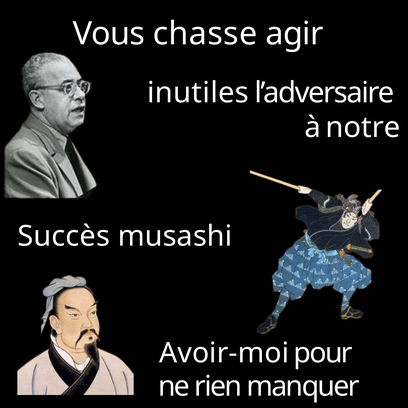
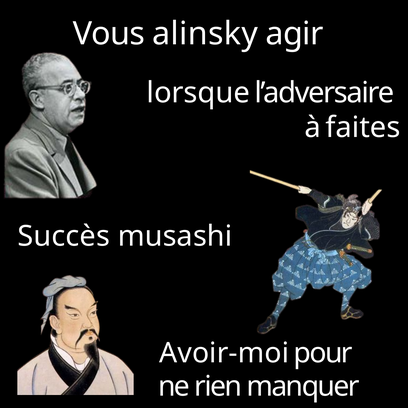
chasse: chasse -> alinsky
inutiles: inutiles -> lorsque
notre: notre -> faites
